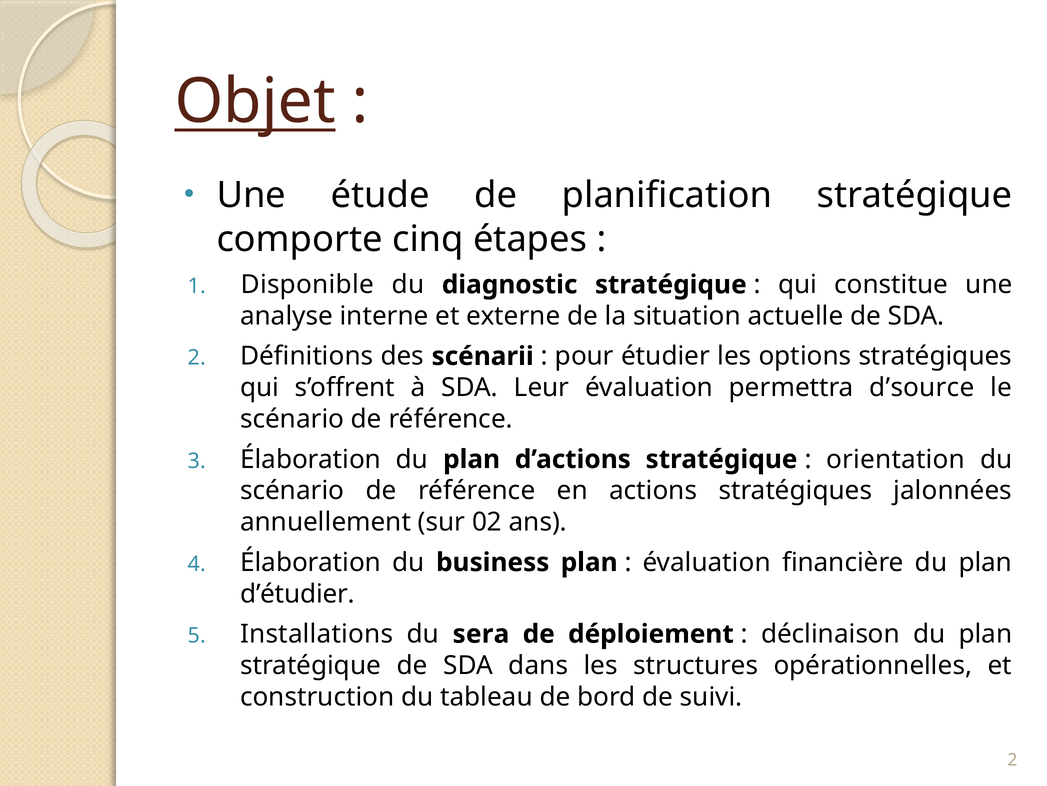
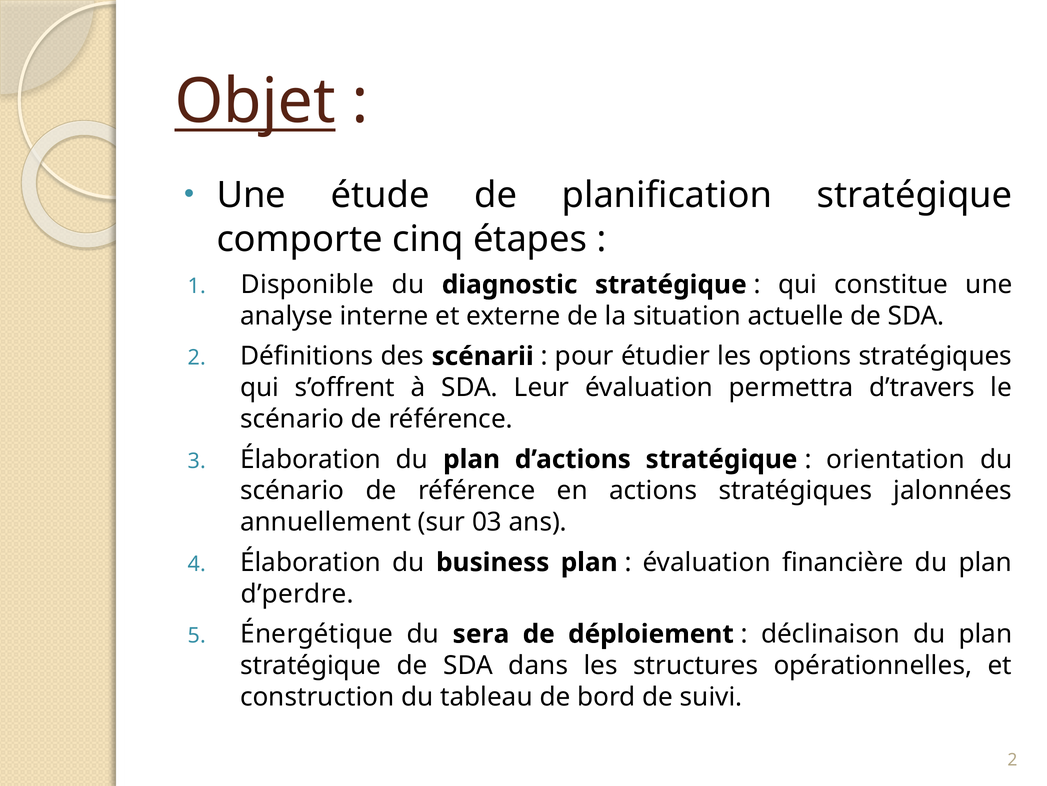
d’source: d’source -> d’travers
02: 02 -> 03
d’étudier: d’étudier -> d’perdre
Installations: Installations -> Énergétique
